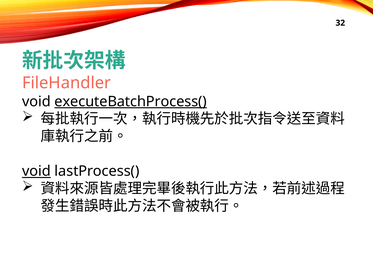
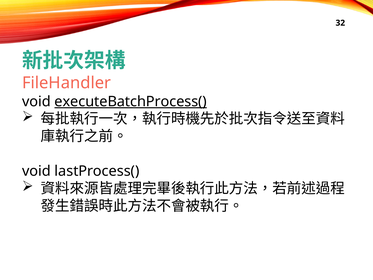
void at (36, 171) underline: present -> none
